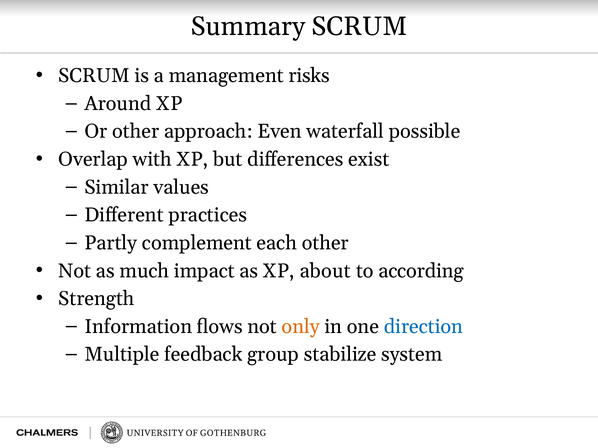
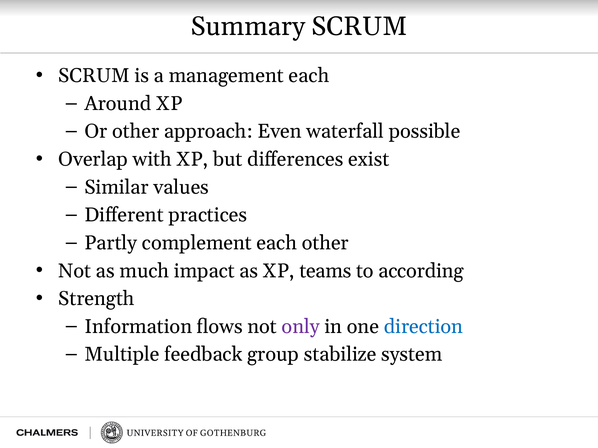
management risks: risks -> each
about: about -> teams
only colour: orange -> purple
